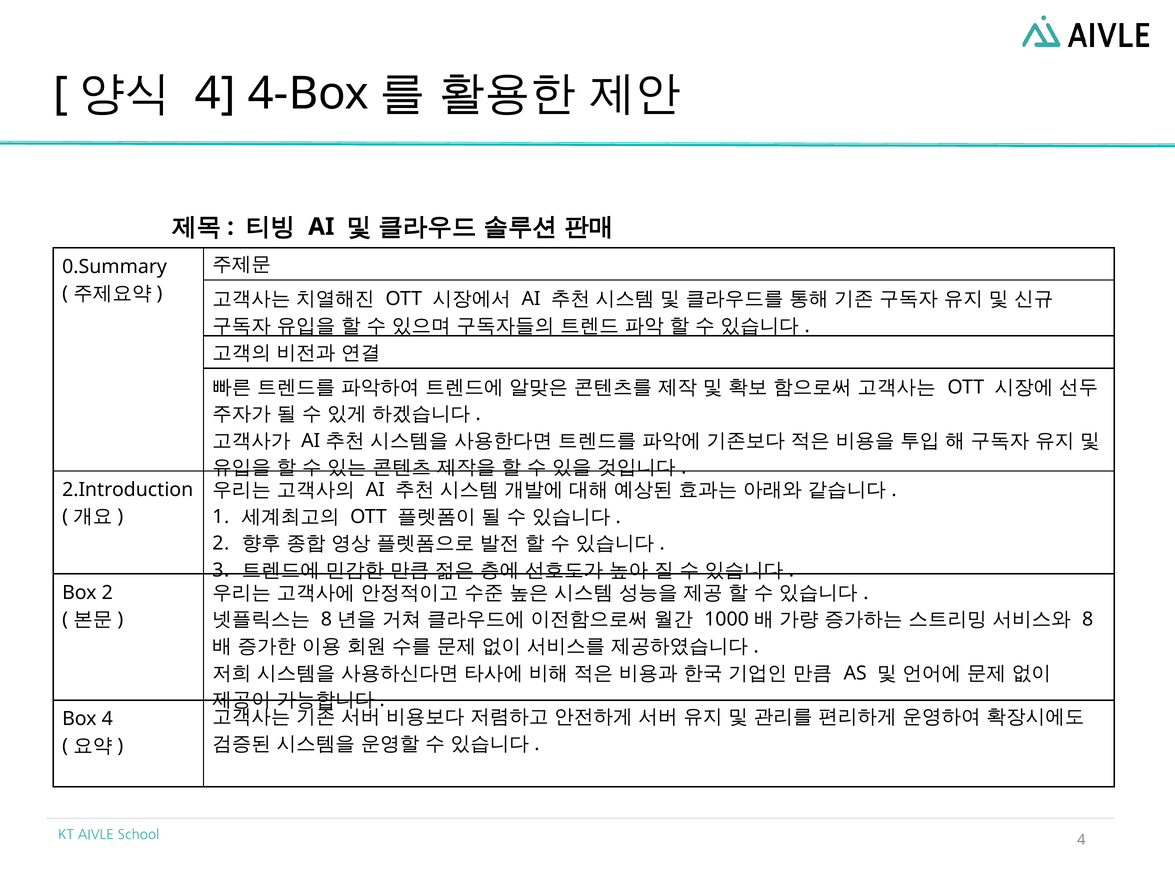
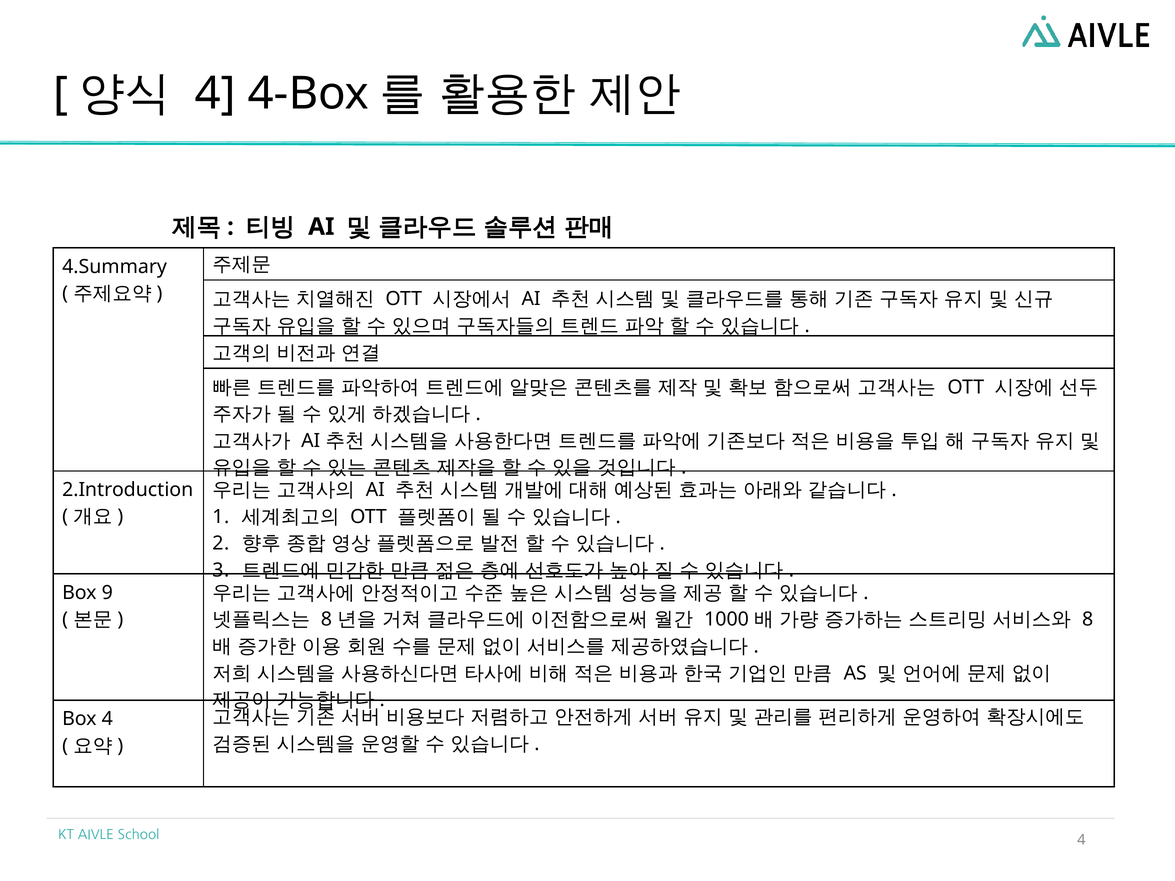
0.Summary: 0.Summary -> 4.Summary
Box 2: 2 -> 9
